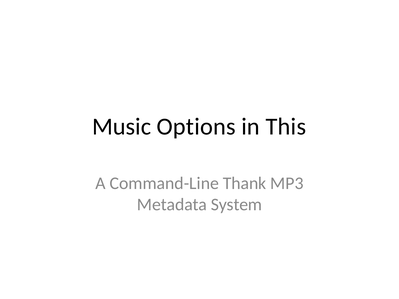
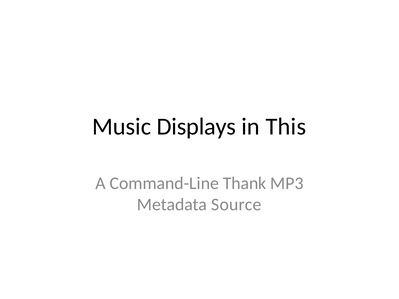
Options: Options -> Displays
System: System -> Source
